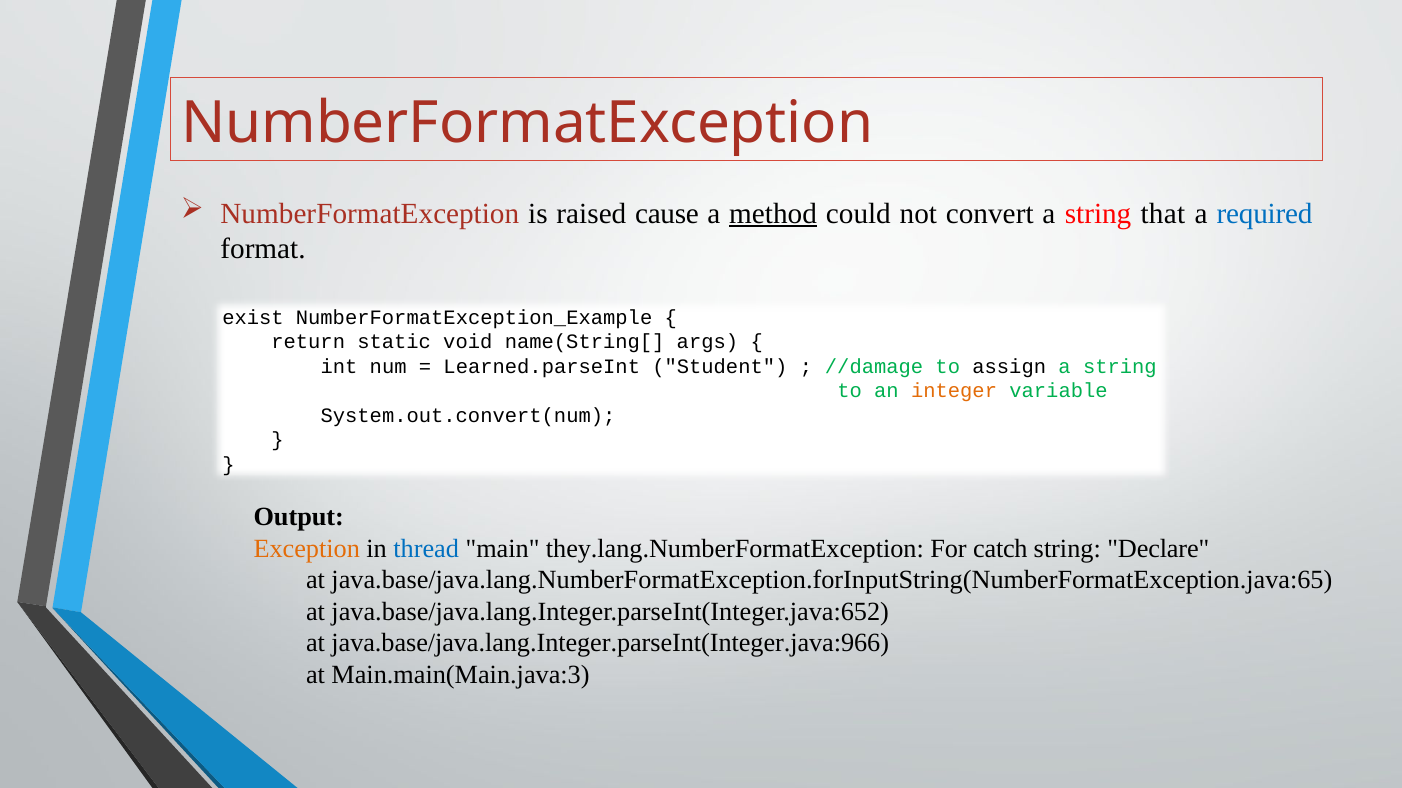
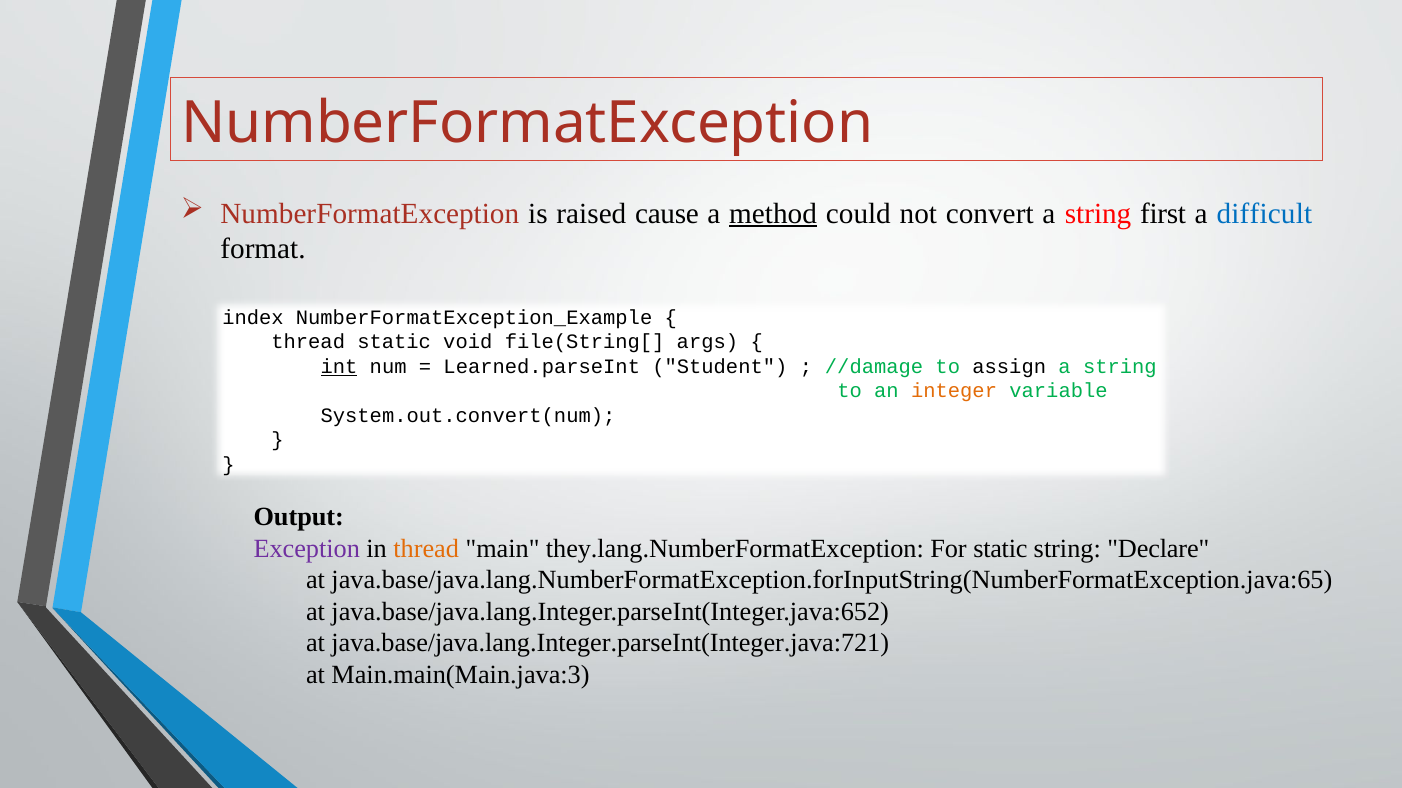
that: that -> first
required: required -> difficult
exist: exist -> index
return at (308, 342): return -> thread
name(String[: name(String[ -> file(String[
int underline: none -> present
Exception colour: orange -> purple
thread at (426, 549) colour: blue -> orange
For catch: catch -> static
java.base/java.lang.Integer.parseInt(Integer.java:966: java.base/java.lang.Integer.parseInt(Integer.java:966 -> java.base/java.lang.Integer.parseInt(Integer.java:721
